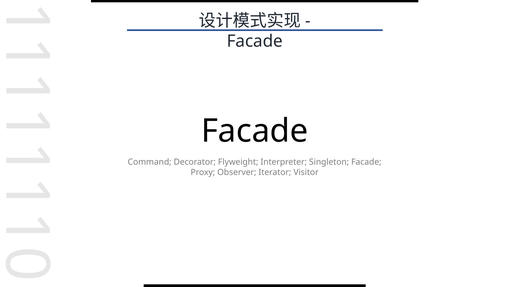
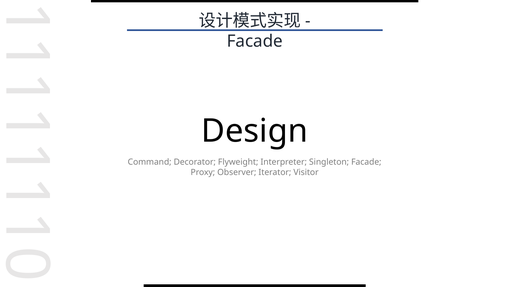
Facade at (255, 131): Facade -> Design
